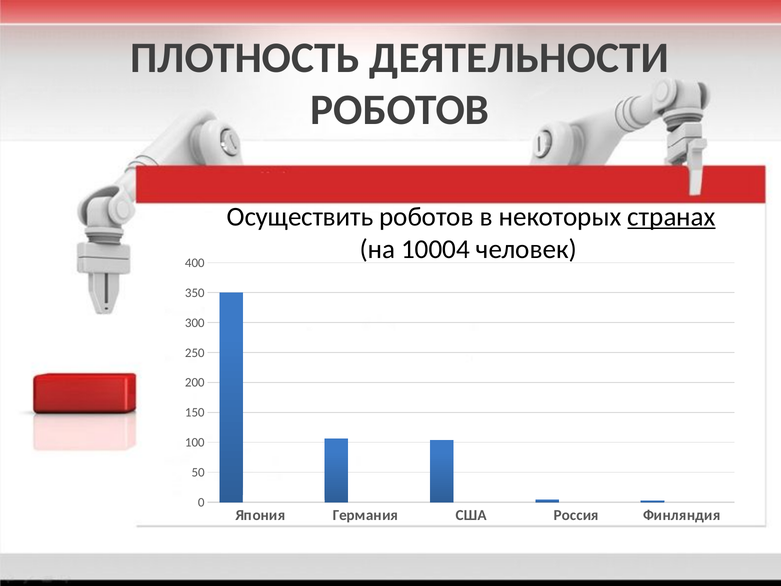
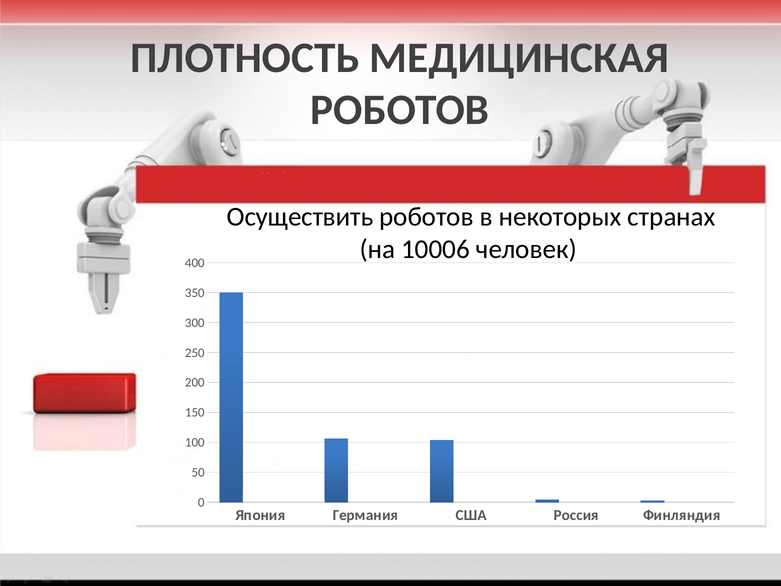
ДЕЯТЕЛЬНОСТИ: ДЕЯТЕЛЬНОСТИ -> МЕДИЦИНСКАЯ
странах underline: present -> none
10004: 10004 -> 10006
